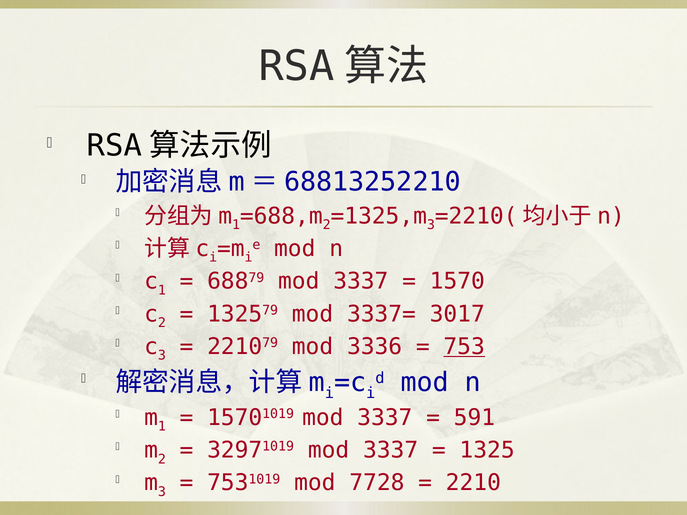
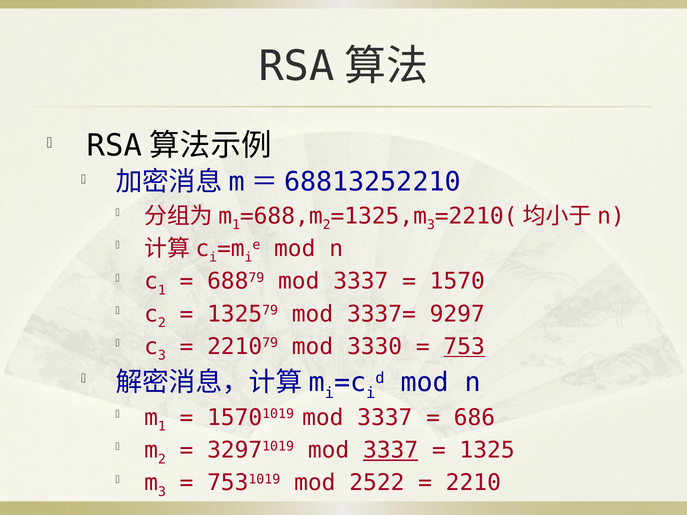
3017: 3017 -> 9297
3336: 3336 -> 3330
591: 591 -> 686
3337 at (391, 450) underline: none -> present
7728: 7728 -> 2522
